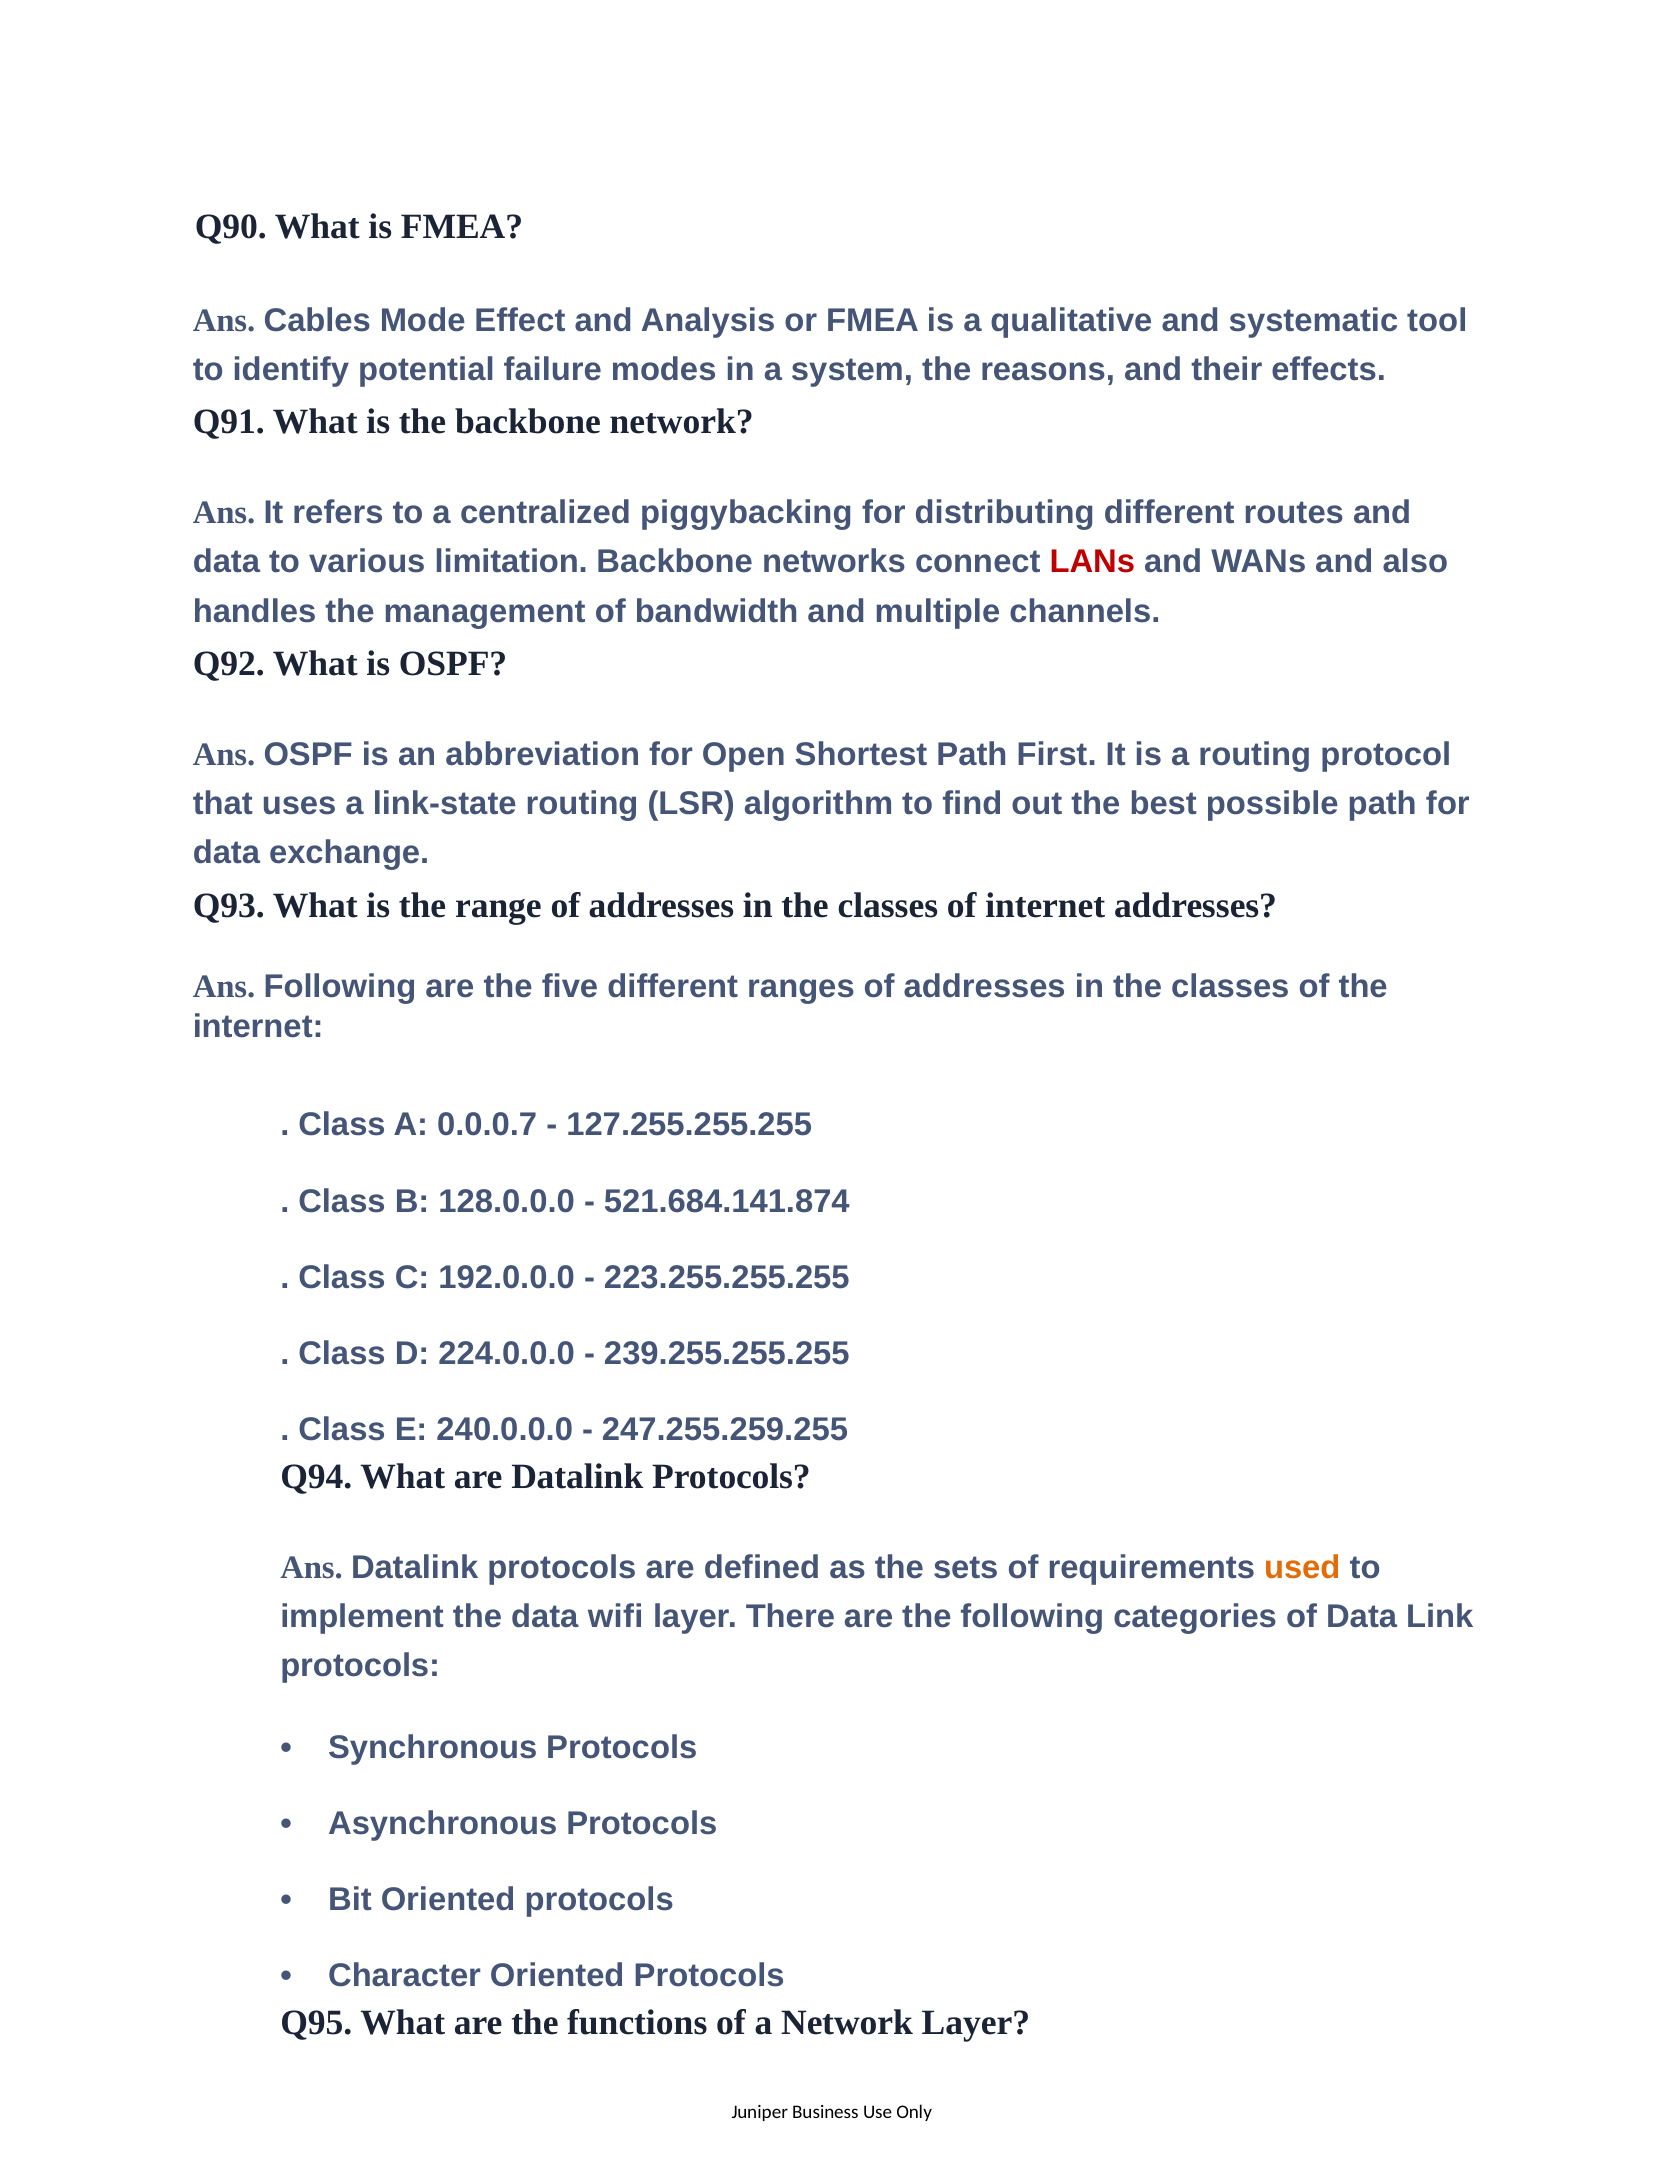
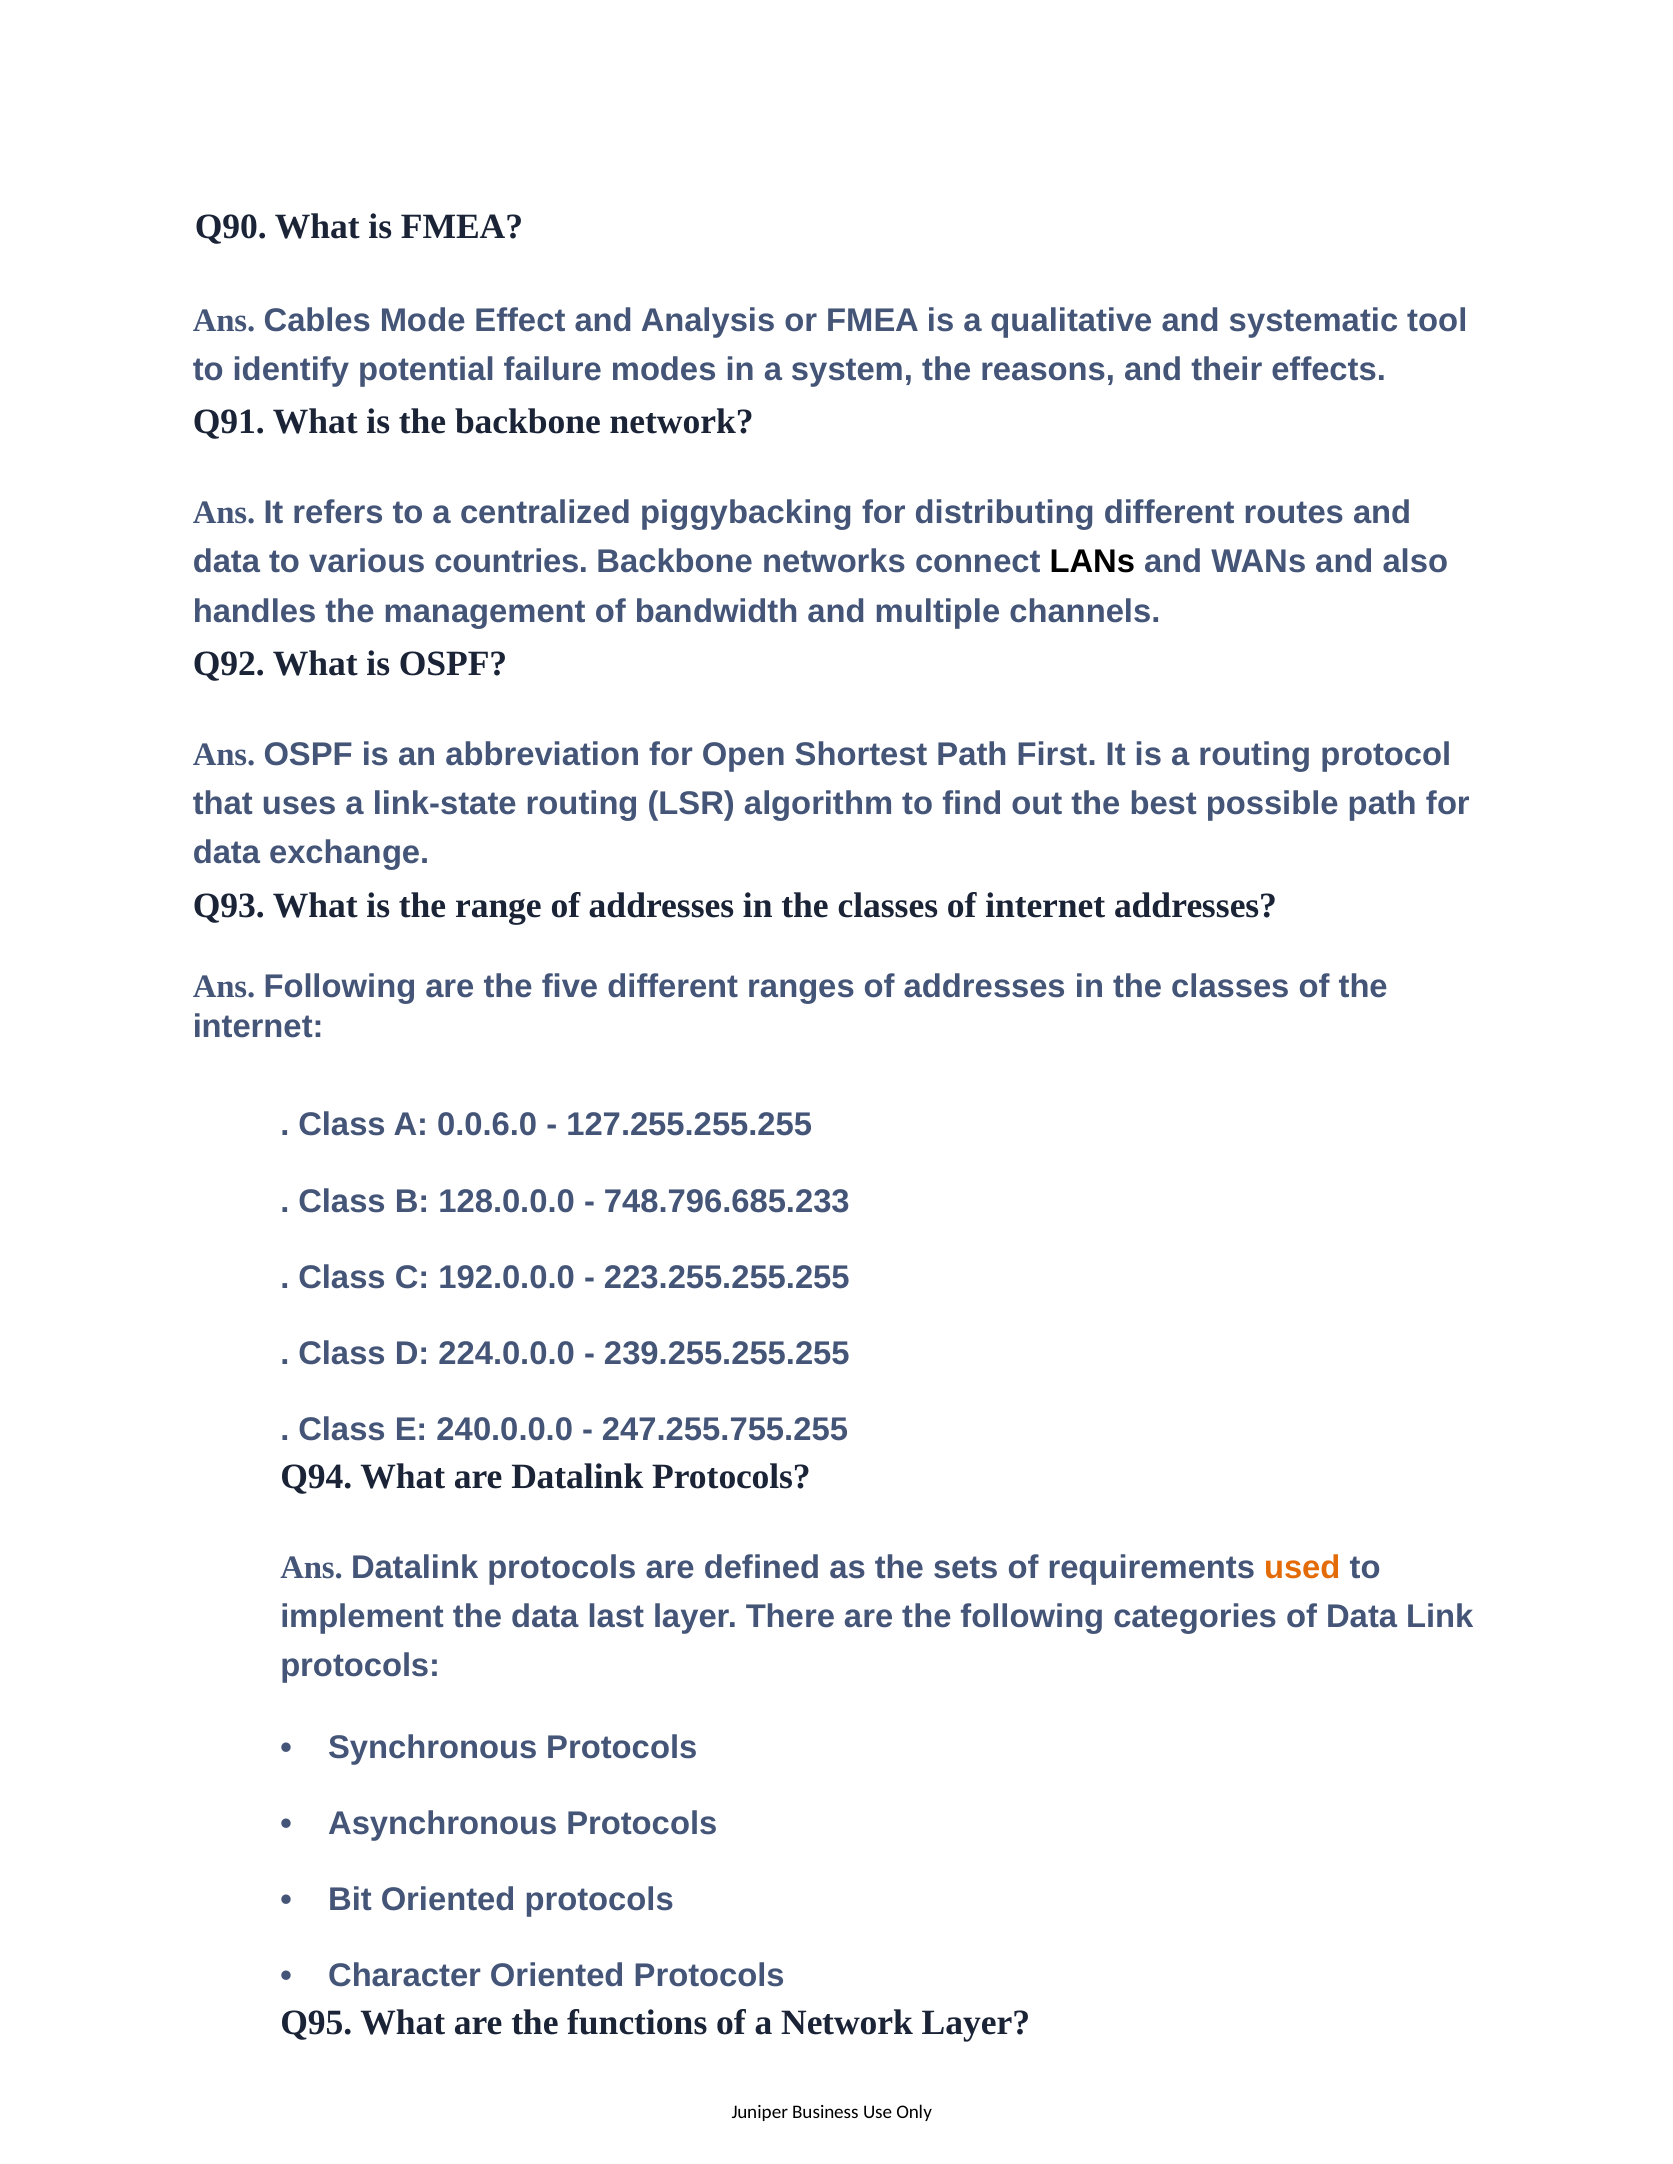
limitation: limitation -> countries
LANs colour: red -> black
0.0.0.7: 0.0.0.7 -> 0.0.6.0
521.684.141.874: 521.684.141.874 -> 748.796.685.233
247.255.259.255: 247.255.259.255 -> 247.255.755.255
wifi: wifi -> last
